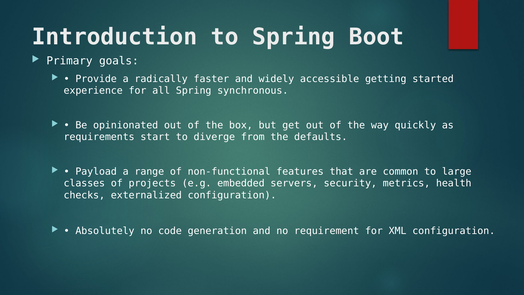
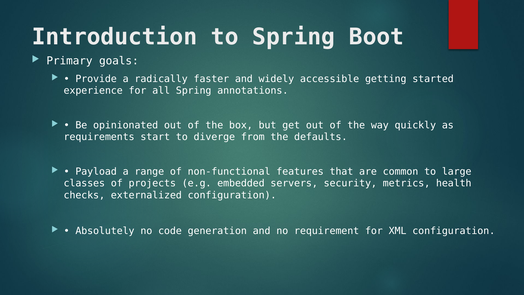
synchronous: synchronous -> annotations
